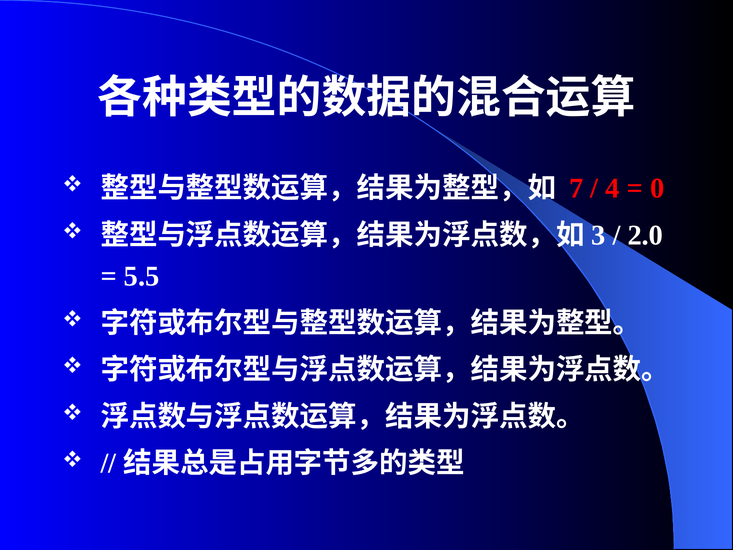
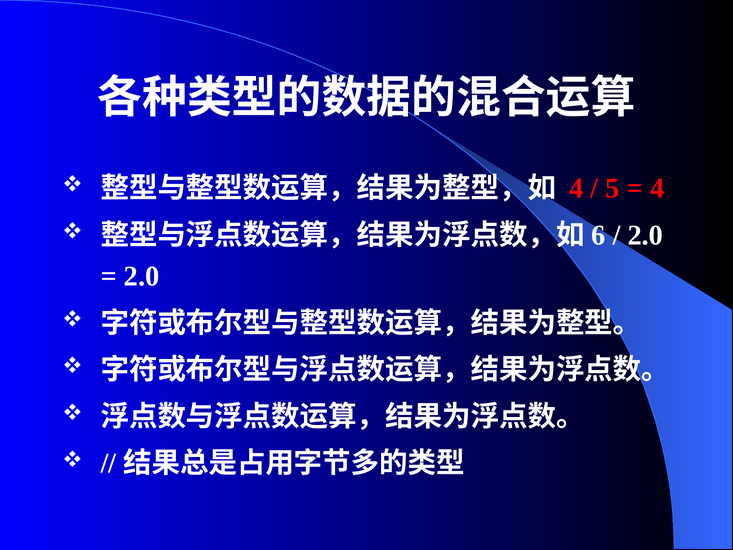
7 at (576, 188): 7 -> 4
4: 4 -> 5
0 at (657, 188): 0 -> 4
3: 3 -> 6
5.5 at (142, 276): 5.5 -> 2.0
